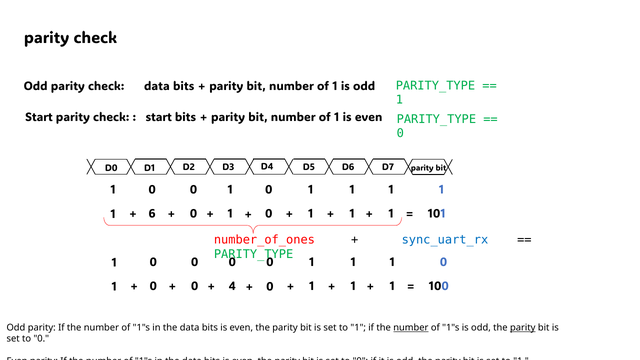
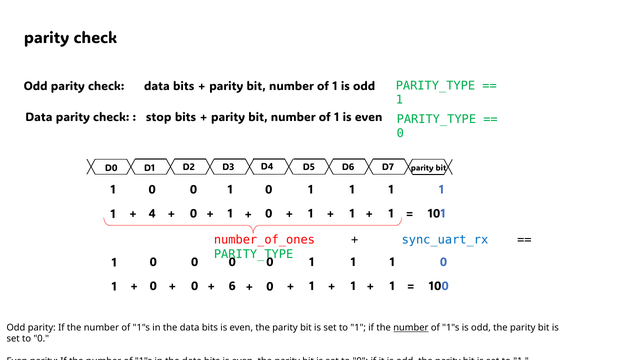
Start at (39, 117): Start -> Data
start at (159, 117): start -> stop
6: 6 -> 4
4: 4 -> 6
parity at (523, 328) underline: present -> none
